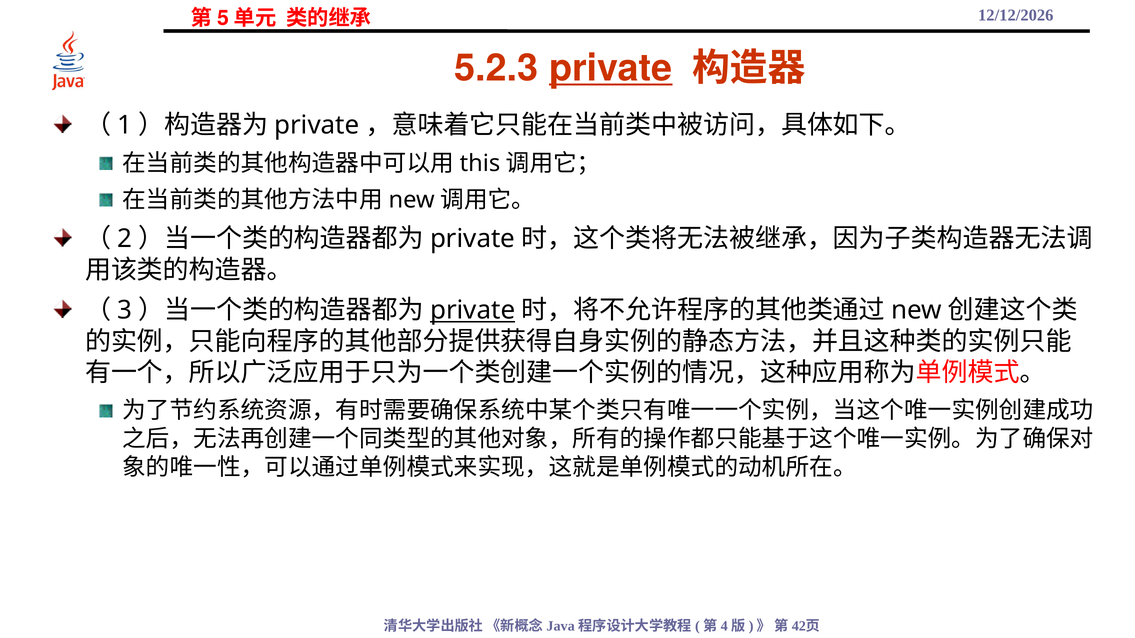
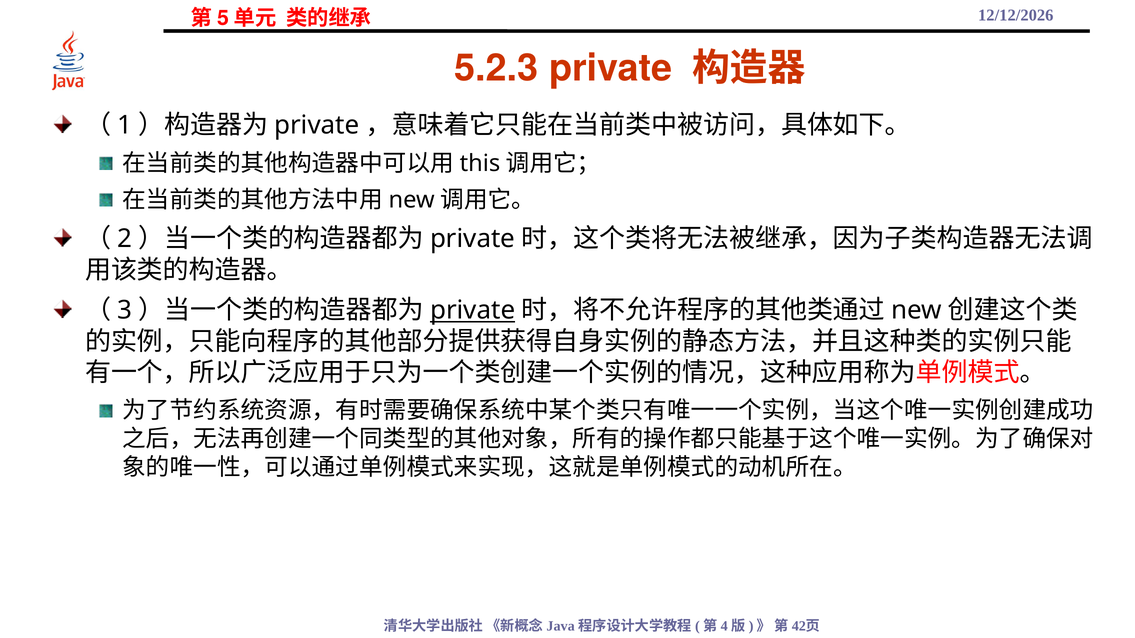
private at (611, 68) underline: present -> none
